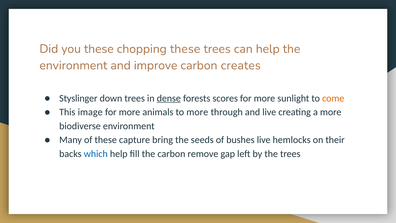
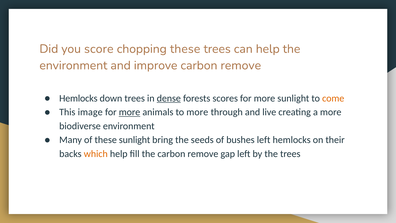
you these: these -> score
improve carbon creates: creates -> remove
Styslinger at (78, 98): Styslinger -> Hemlocks
more at (130, 112) underline: none -> present
these capture: capture -> sunlight
bushes live: live -> left
which colour: blue -> orange
